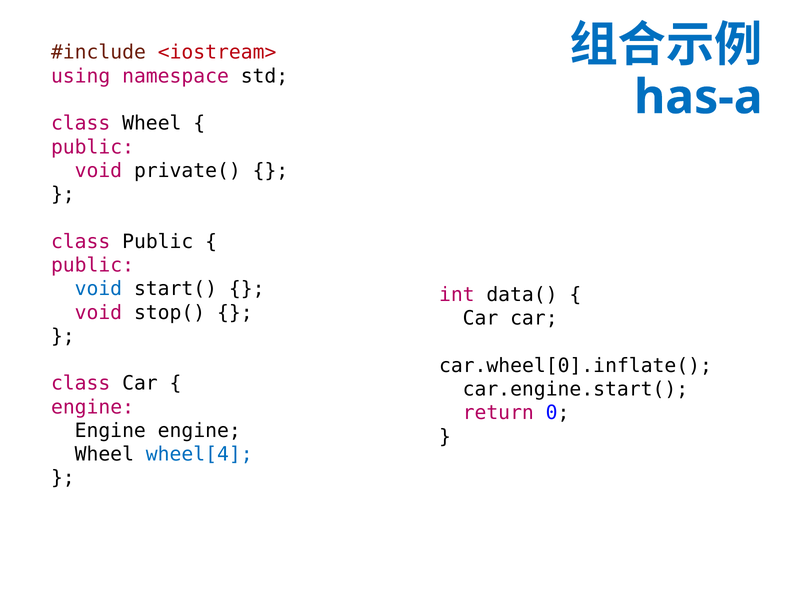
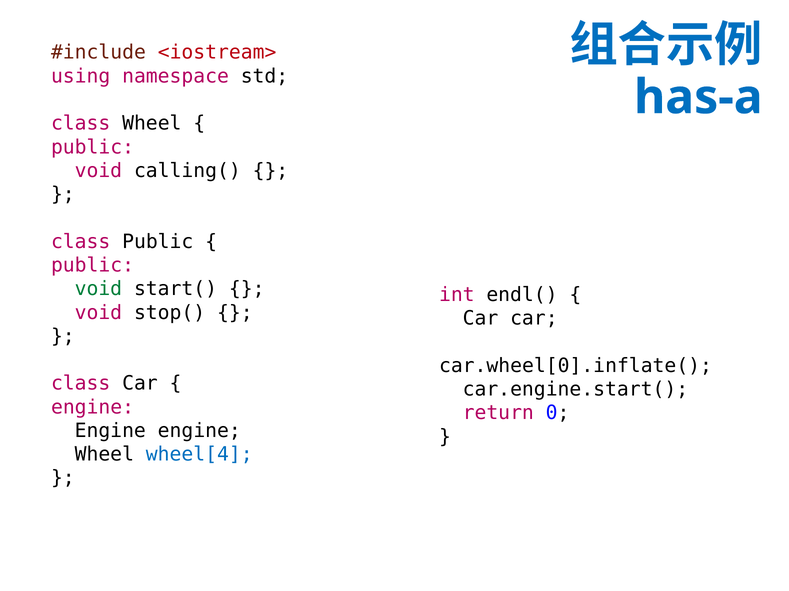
private(: private( -> calling(
void at (98, 289) colour: blue -> green
data(: data( -> endl(
